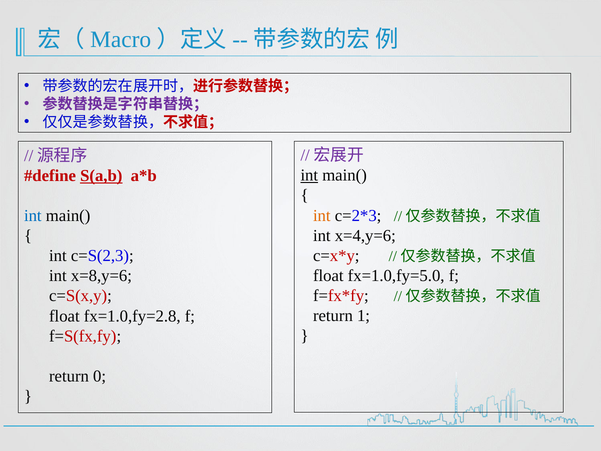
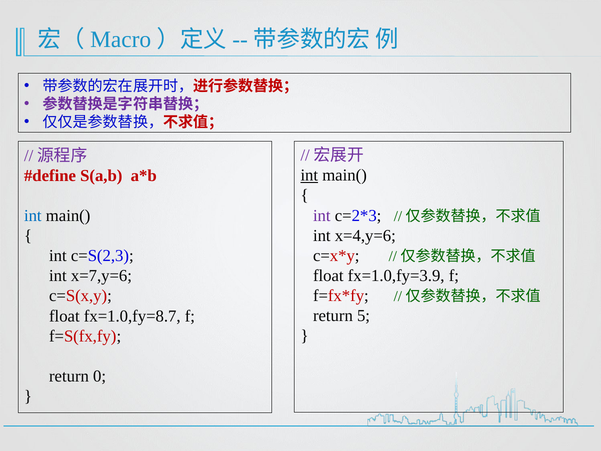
S(a,b underline: present -> none
int at (322, 215) colour: orange -> purple
fx=1.0,fy=5.0: fx=1.0,fy=5.0 -> fx=1.0,fy=3.9
x=8,y=6: x=8,y=6 -> x=7,y=6
1: 1 -> 5
fx=1.0,fy=2.8: fx=1.0,fy=2.8 -> fx=1.0,fy=8.7
